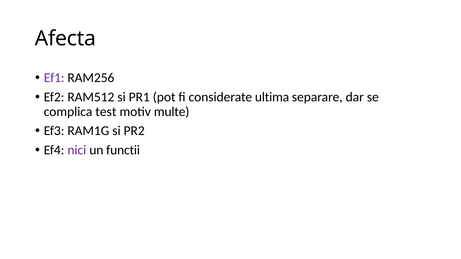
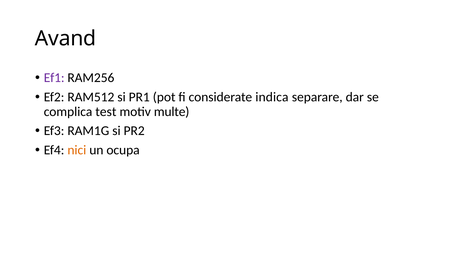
Afecta: Afecta -> Avand
ultima: ultima -> indica
nici colour: purple -> orange
functii: functii -> ocupa
